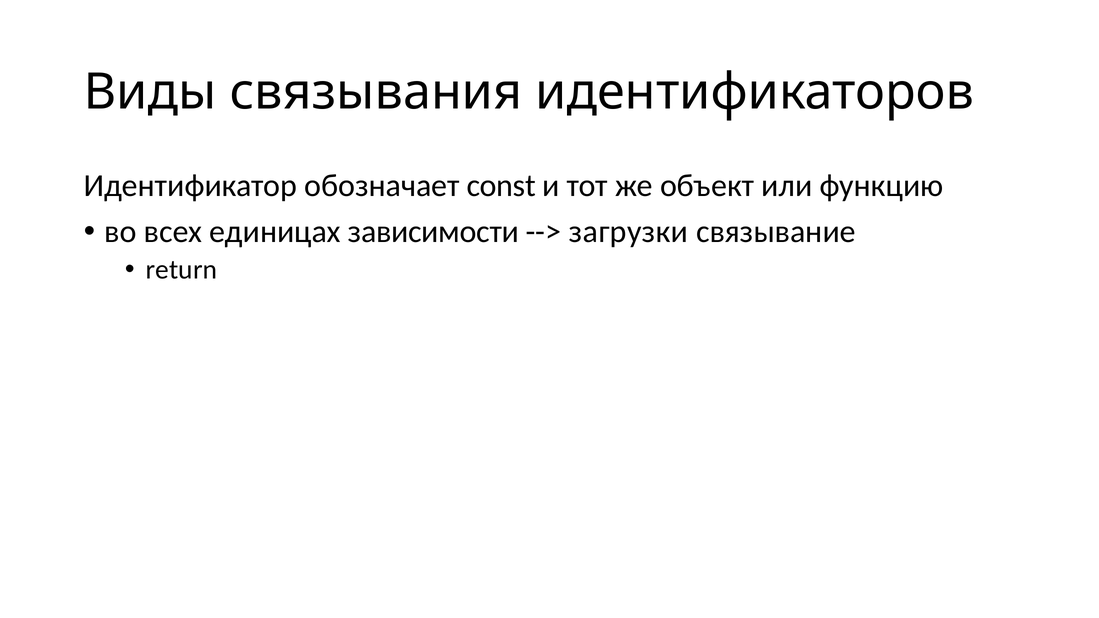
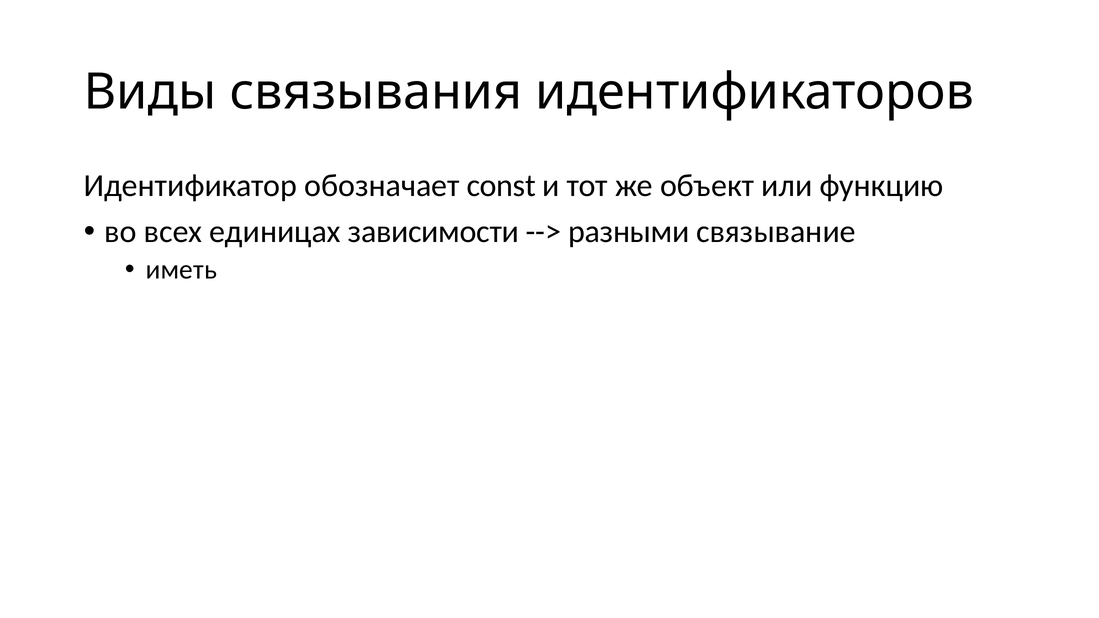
загрузки: загрузки -> разными
return: return -> иметь
